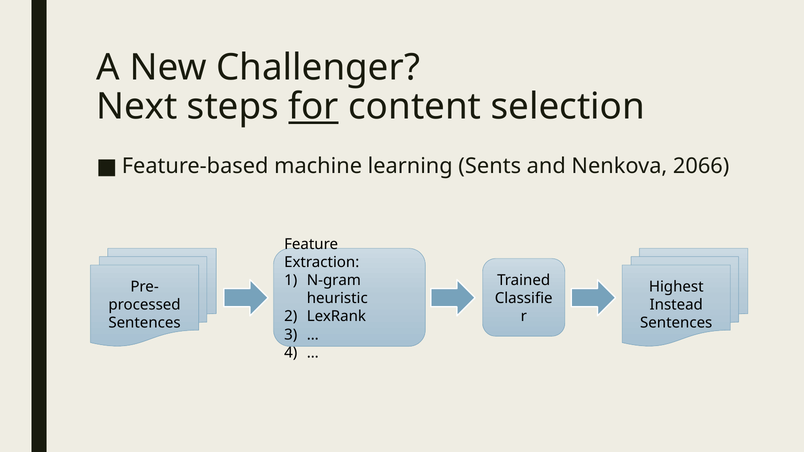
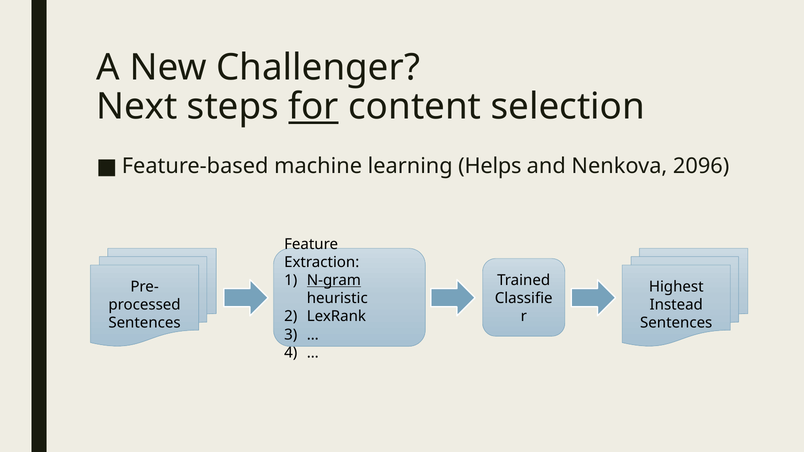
Sents: Sents -> Helps
2066: 2066 -> 2096
N-gram underline: none -> present
